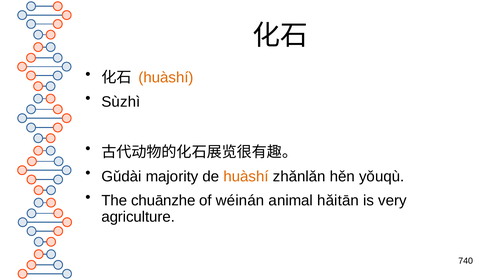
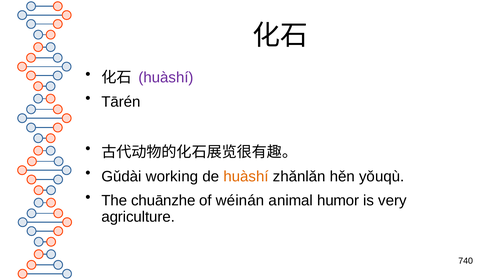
huàshí at (166, 78) colour: orange -> purple
Sùzhì: Sùzhì -> Tārén
majority: majority -> working
hǎitān: hǎitān -> humor
